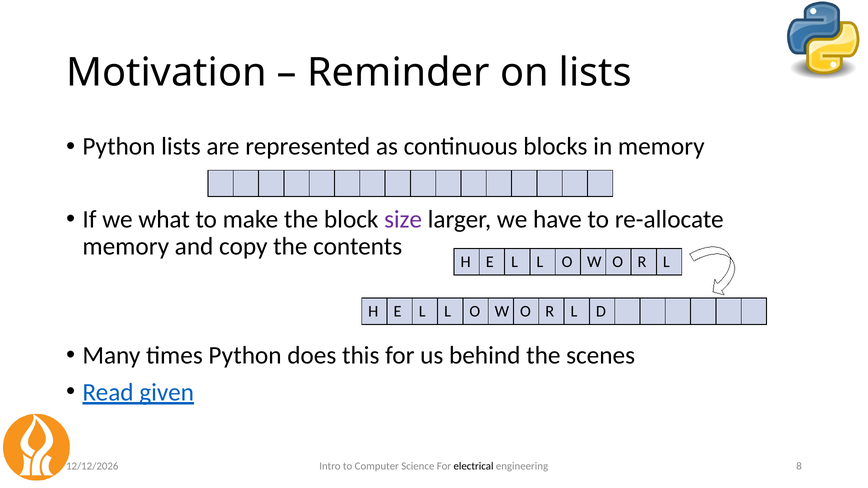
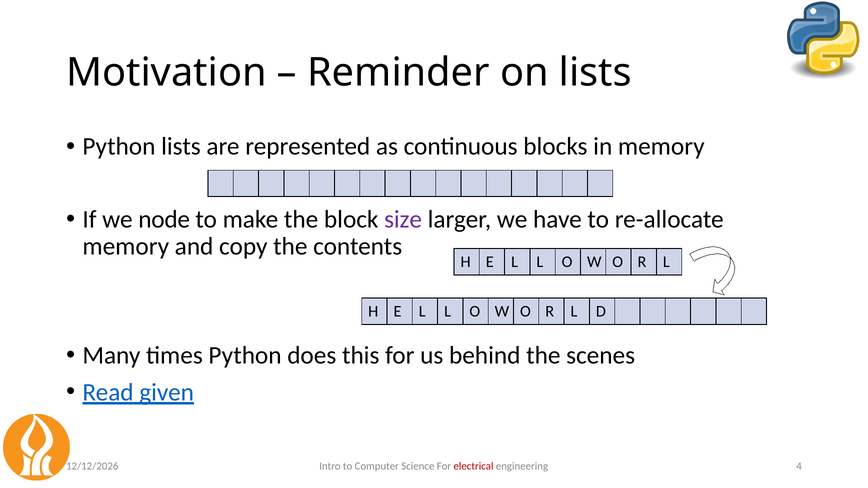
what: what -> node
electrical colour: black -> red
8: 8 -> 4
